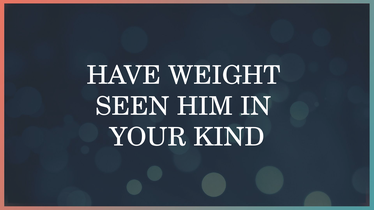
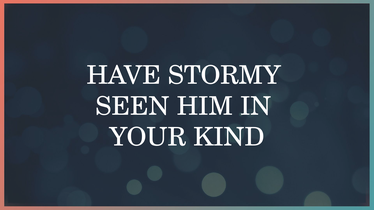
WEIGHT: WEIGHT -> STORMY
